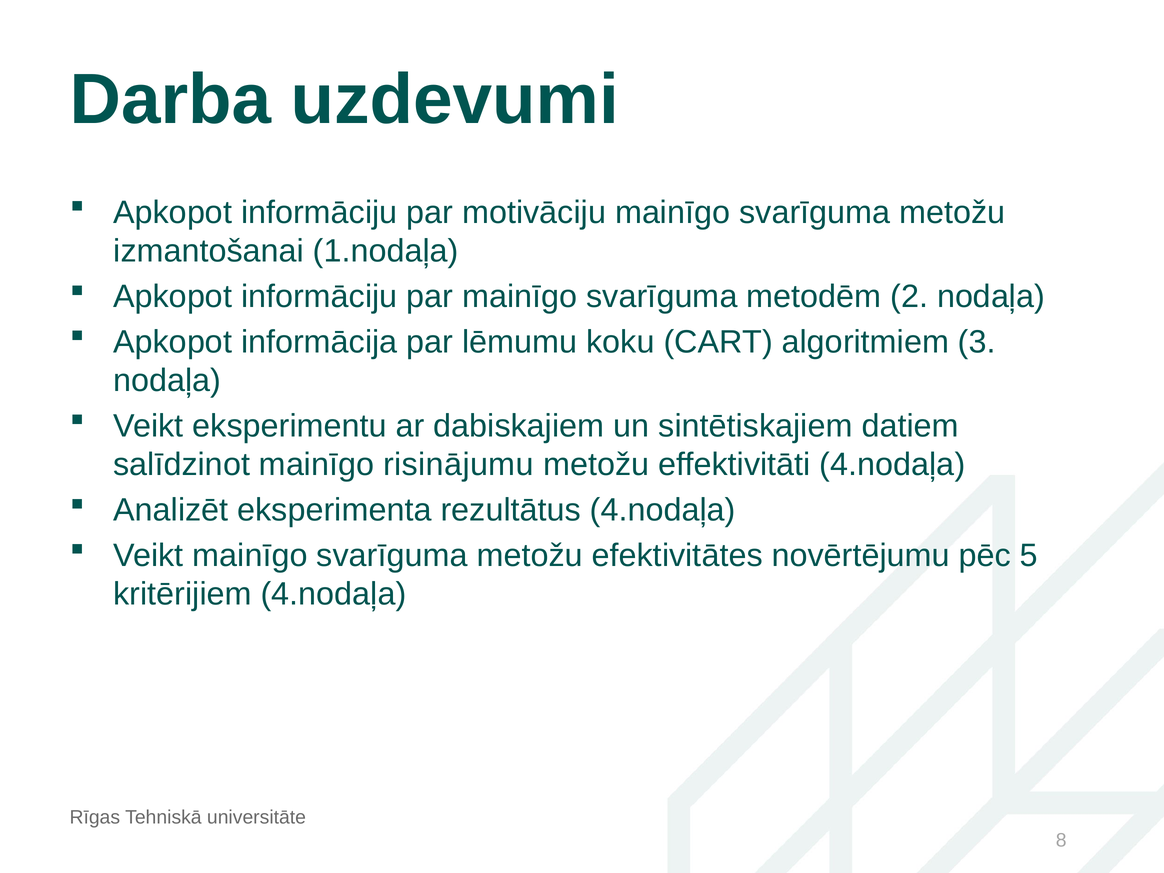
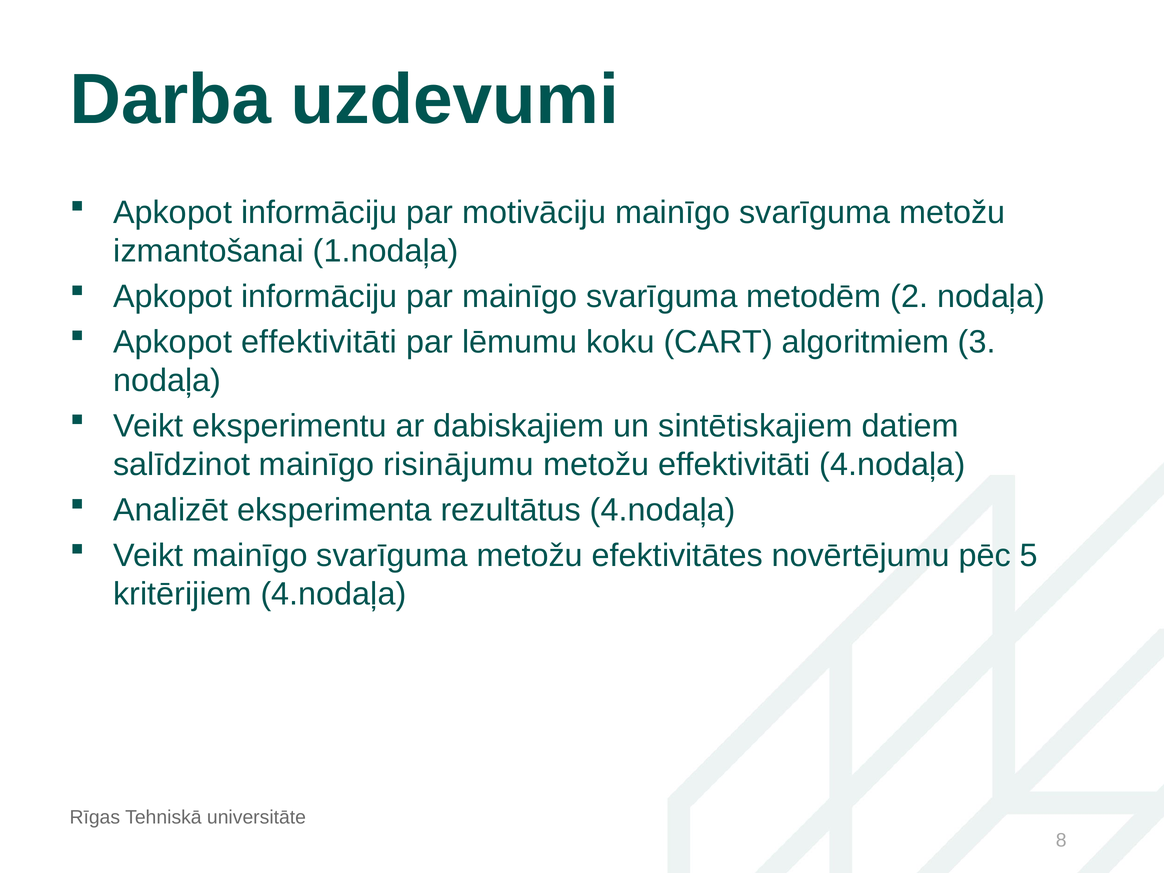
Apkopot informācija: informācija -> effektivitāti
